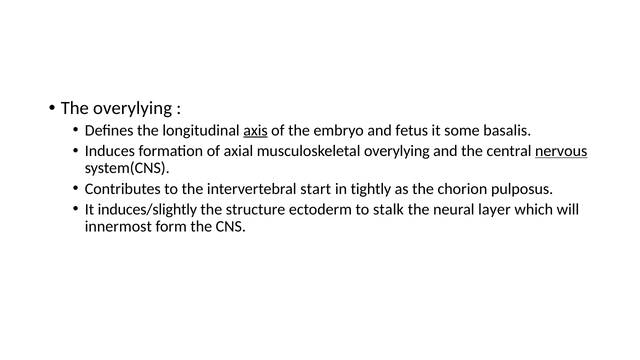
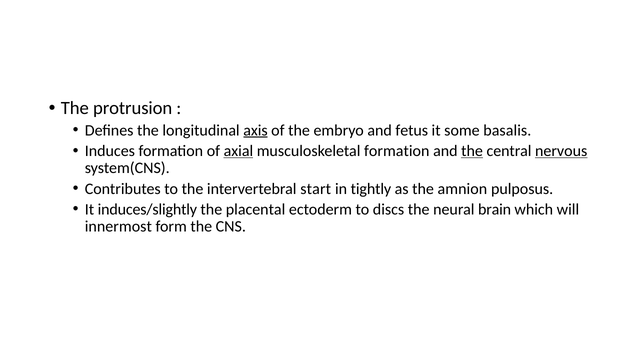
The overylying: overylying -> protrusion
axial underline: none -> present
musculoskeletal overylying: overylying -> formation
the at (472, 151) underline: none -> present
chorion: chorion -> amnion
structure: structure -> placental
stalk: stalk -> discs
layer: layer -> brain
